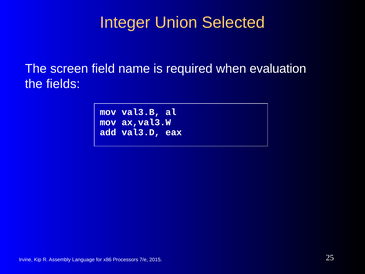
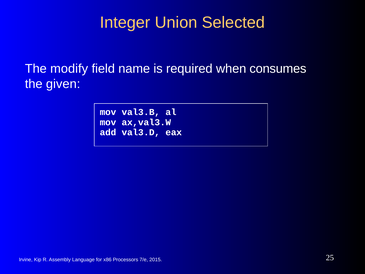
screen: screen -> modify
evaluation: evaluation -> consumes
fields: fields -> given
